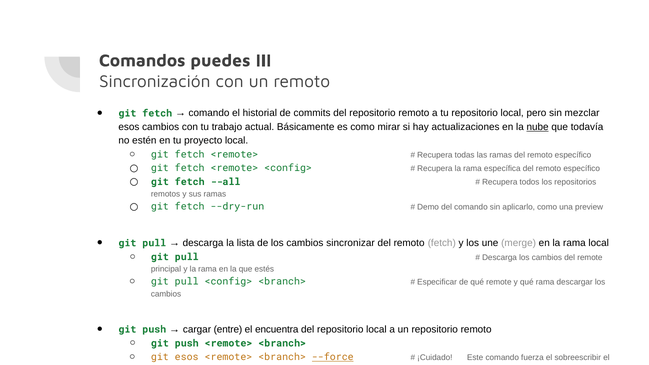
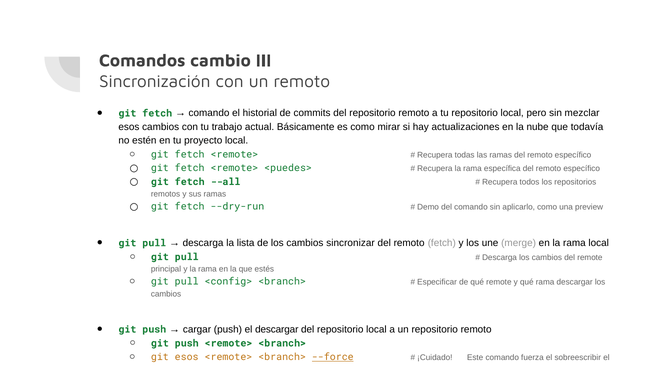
puedes: puedes -> cambio
nube underline: present -> none
<remote> <config>: <config> -> <puedes>
cargar entre: entre -> push
el encuentra: encuentra -> descargar
